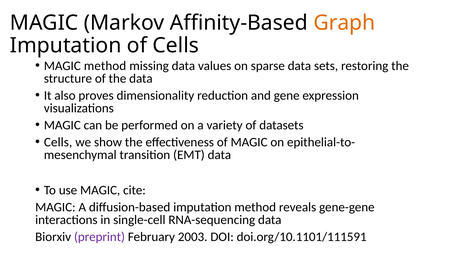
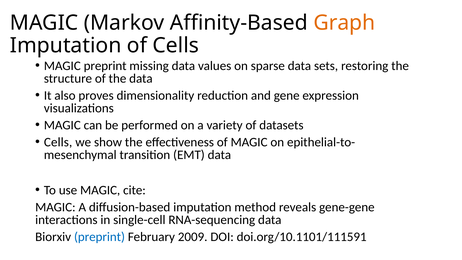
MAGIC method: method -> preprint
preprint at (99, 237) colour: purple -> blue
2003: 2003 -> 2009
